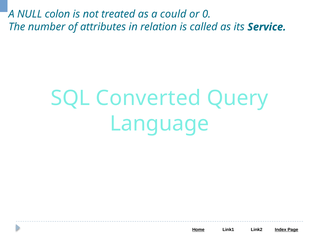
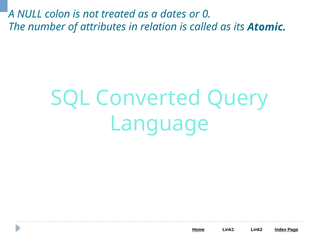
could: could -> dates
Service: Service -> Atomic
